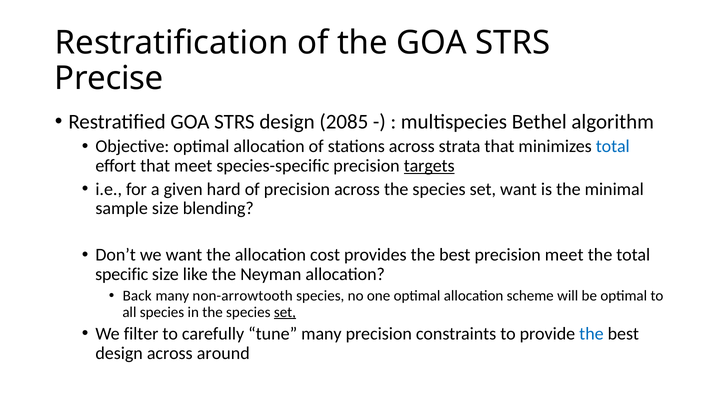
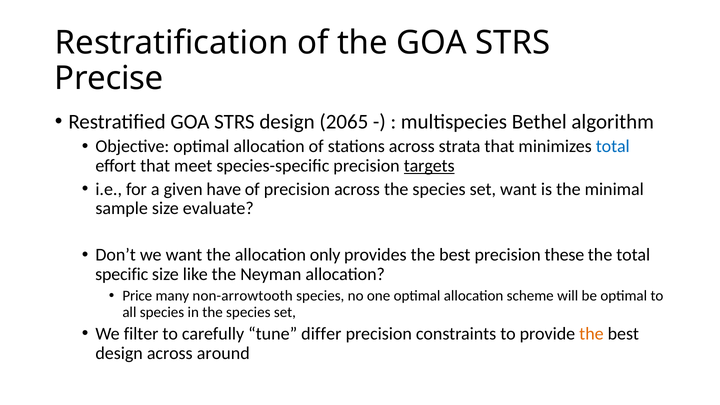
2085: 2085 -> 2065
hard: hard -> have
blending: blending -> evaluate
cost: cost -> only
precision meet: meet -> these
Back: Back -> Price
set at (285, 312) underline: present -> none
tune many: many -> differ
the at (591, 334) colour: blue -> orange
